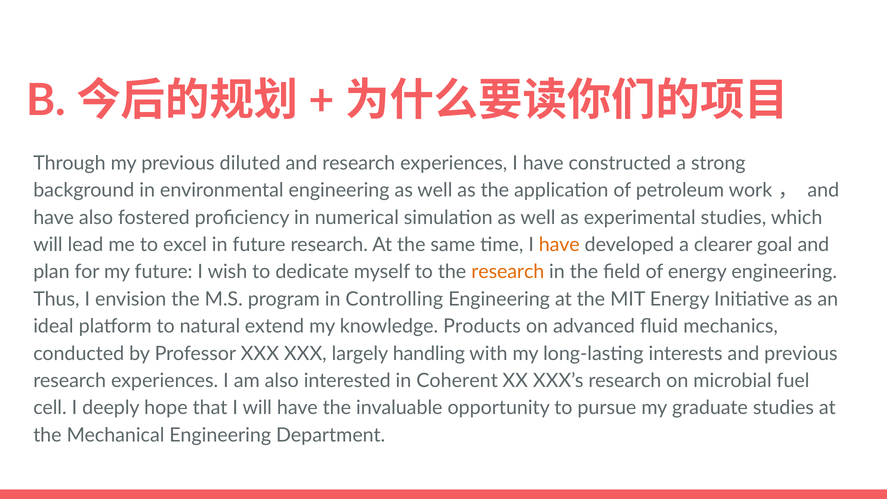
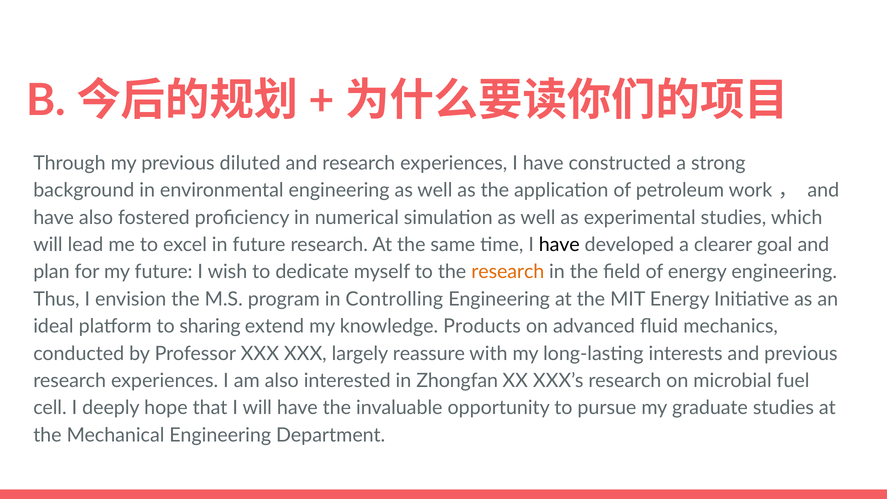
have at (559, 245) colour: orange -> black
natural: natural -> sharing
handling: handling -> reassure
Coherent: Coherent -> Zhongfan
